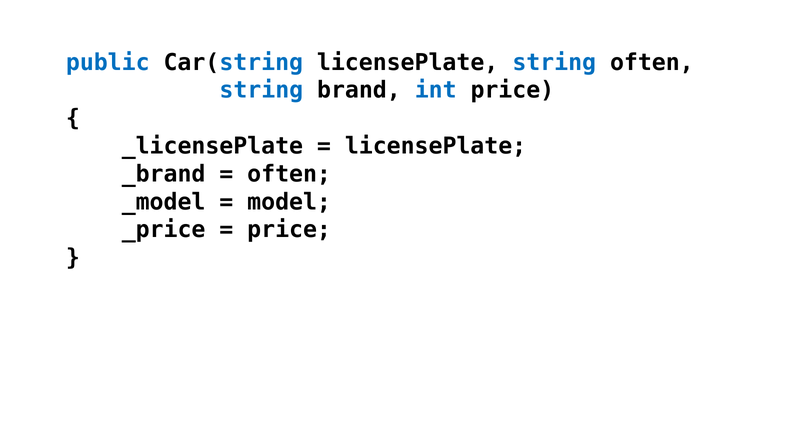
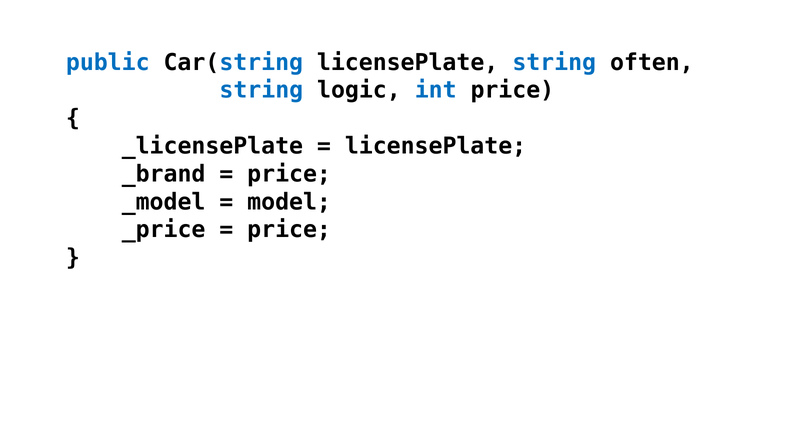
brand: brand -> logic
often at (289, 174): often -> price
